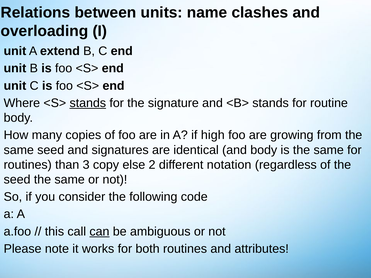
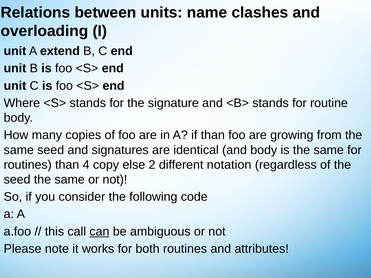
stands at (88, 103) underline: present -> none
if high: high -> than
3: 3 -> 4
